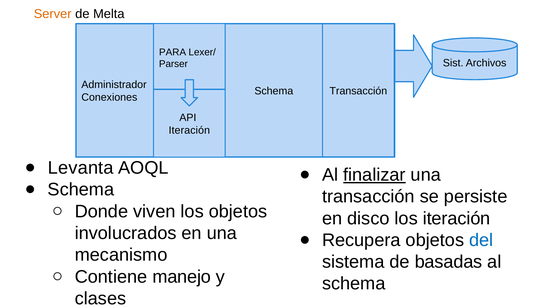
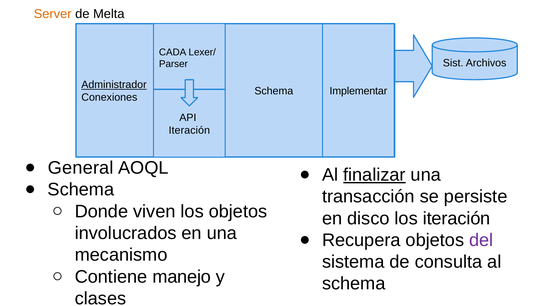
PARA: PARA -> CADA
Administrador underline: none -> present
Transacción at (358, 91): Transacción -> Implementar
Levanta: Levanta -> General
del colour: blue -> purple
basadas: basadas -> consulta
